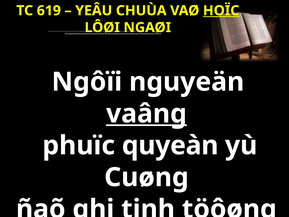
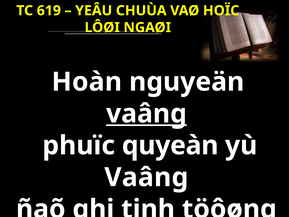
HOÏC underline: present -> none
Ngôïi: Ngôïi -> Hoàn
Cuøng at (146, 177): Cuøng -> Vaâng
